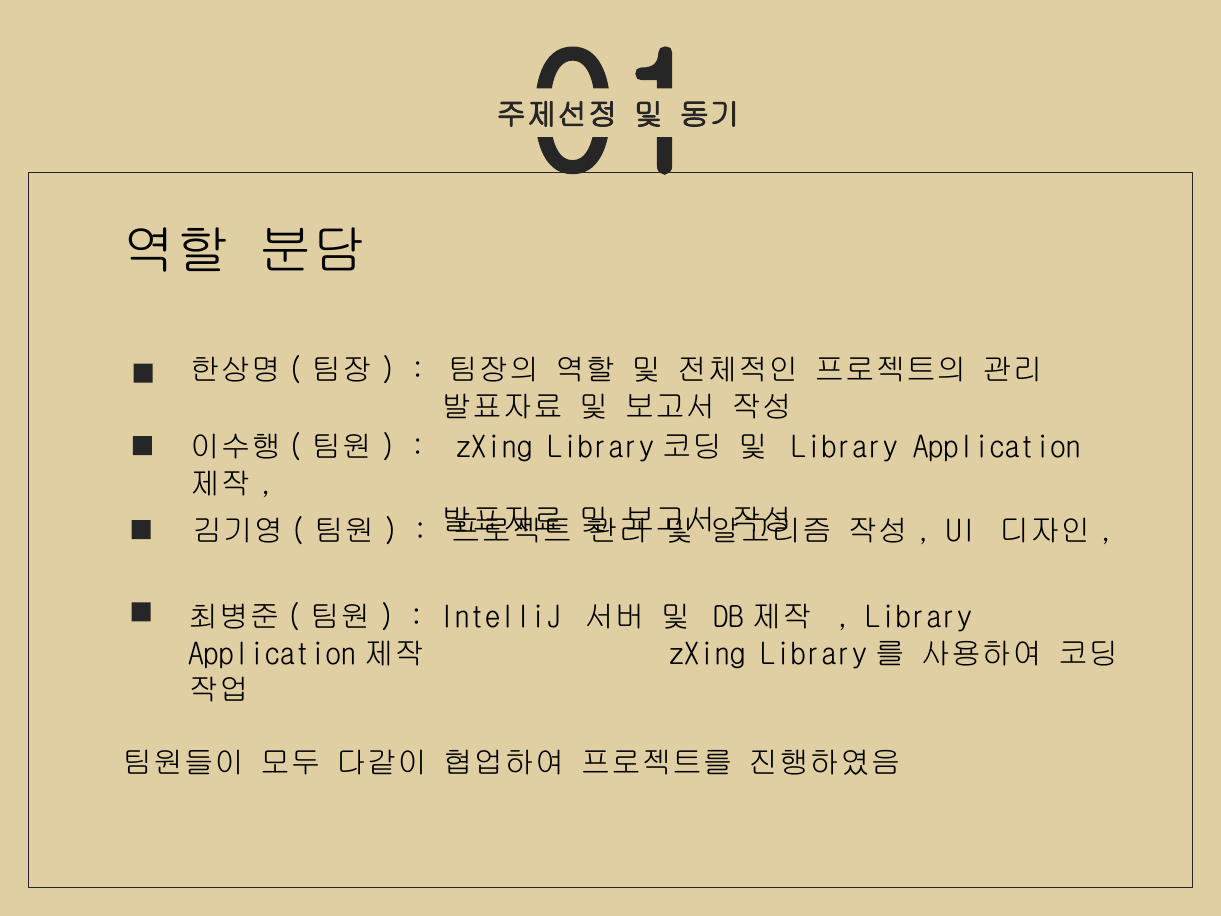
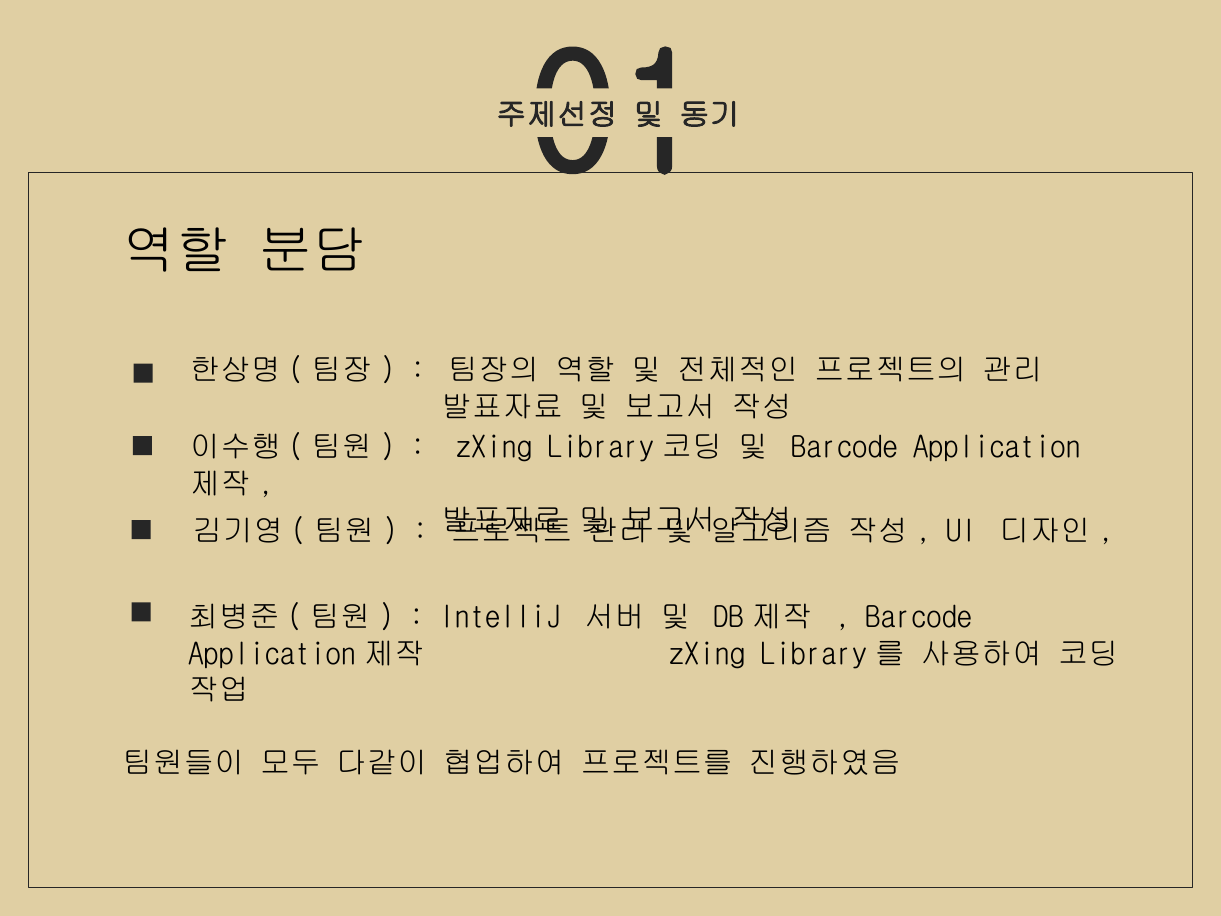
Library at (844, 447): Library -> Barcode
Library at (919, 617): Library -> Barcode
